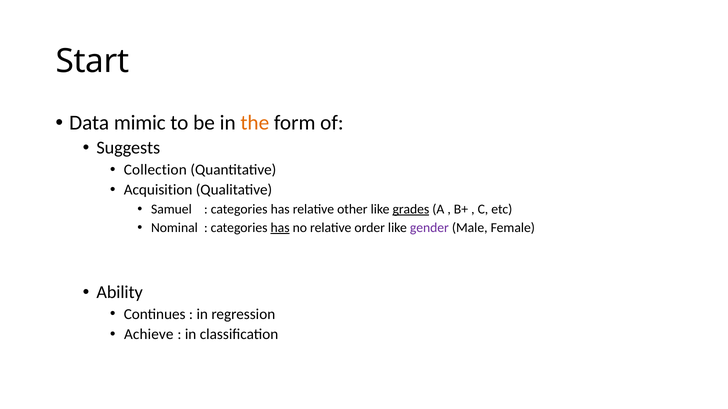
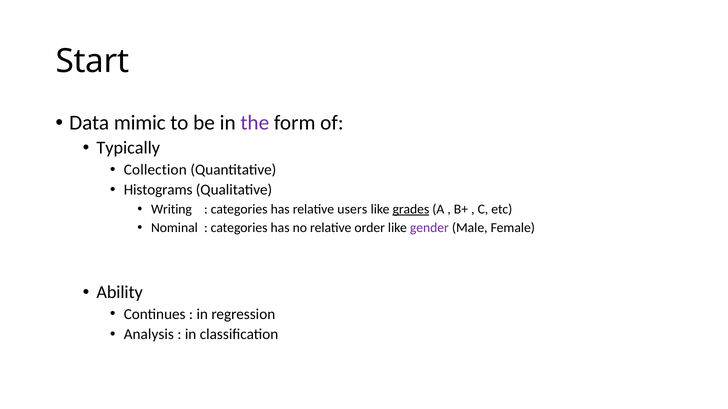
the colour: orange -> purple
Suggests: Suggests -> Typically
Acquisition: Acquisition -> Histograms
Samuel: Samuel -> Writing
other: other -> users
has at (280, 228) underline: present -> none
Achieve: Achieve -> Analysis
